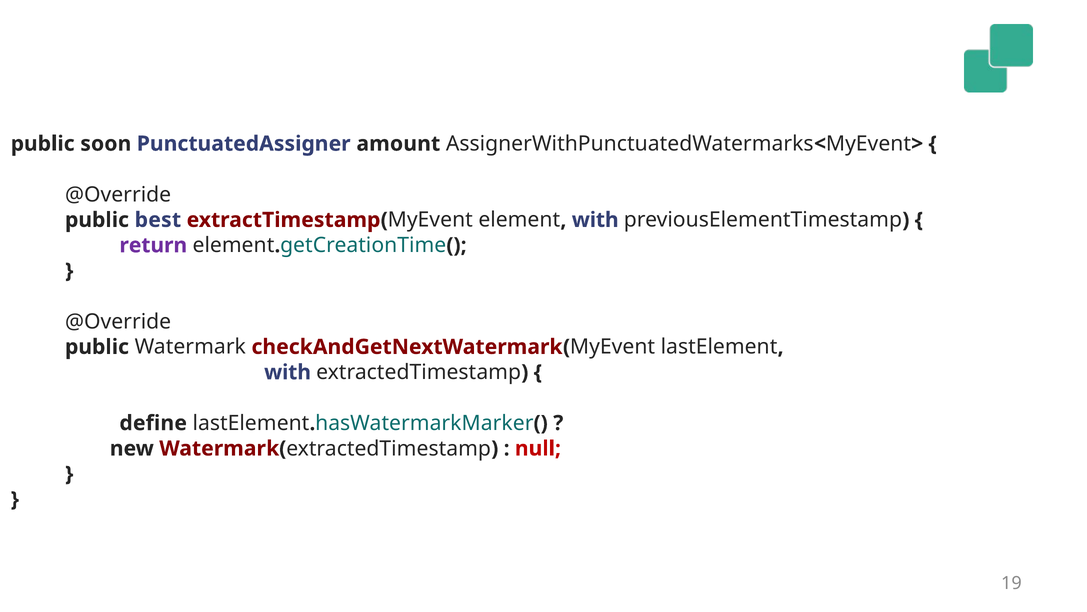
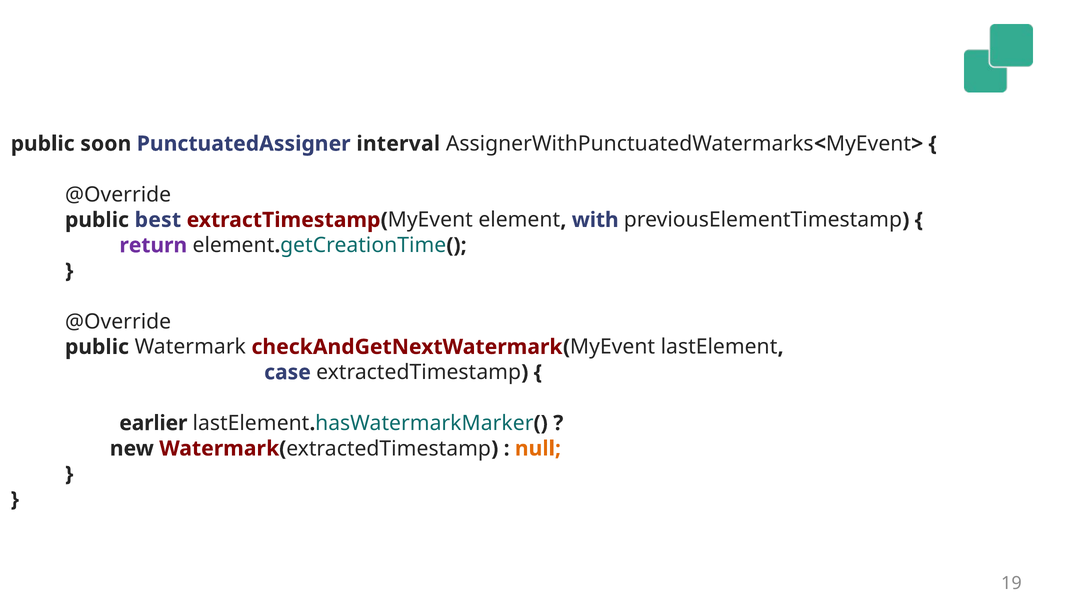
amount: amount -> interval
with at (288, 372): with -> case
define: define -> earlier
null colour: red -> orange
